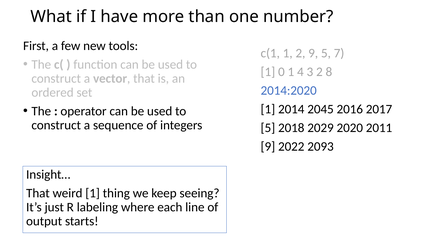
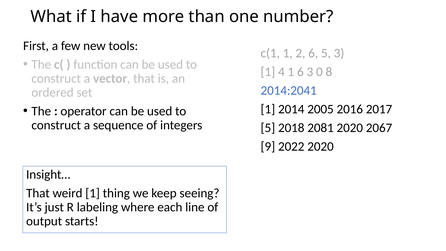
2 9: 9 -> 6
5 7: 7 -> 3
0: 0 -> 4
1 4: 4 -> 6
3 2: 2 -> 0
2014:2020: 2014:2020 -> 2014:2041
2045: 2045 -> 2005
2029: 2029 -> 2081
2011: 2011 -> 2067
2022 2093: 2093 -> 2020
